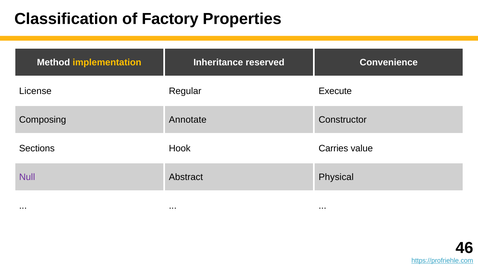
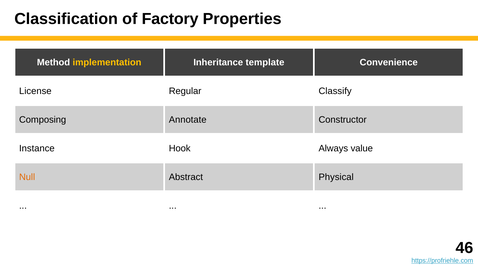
reserved: reserved -> template
Execute: Execute -> Classify
Sections: Sections -> Instance
Carries: Carries -> Always
Null colour: purple -> orange
